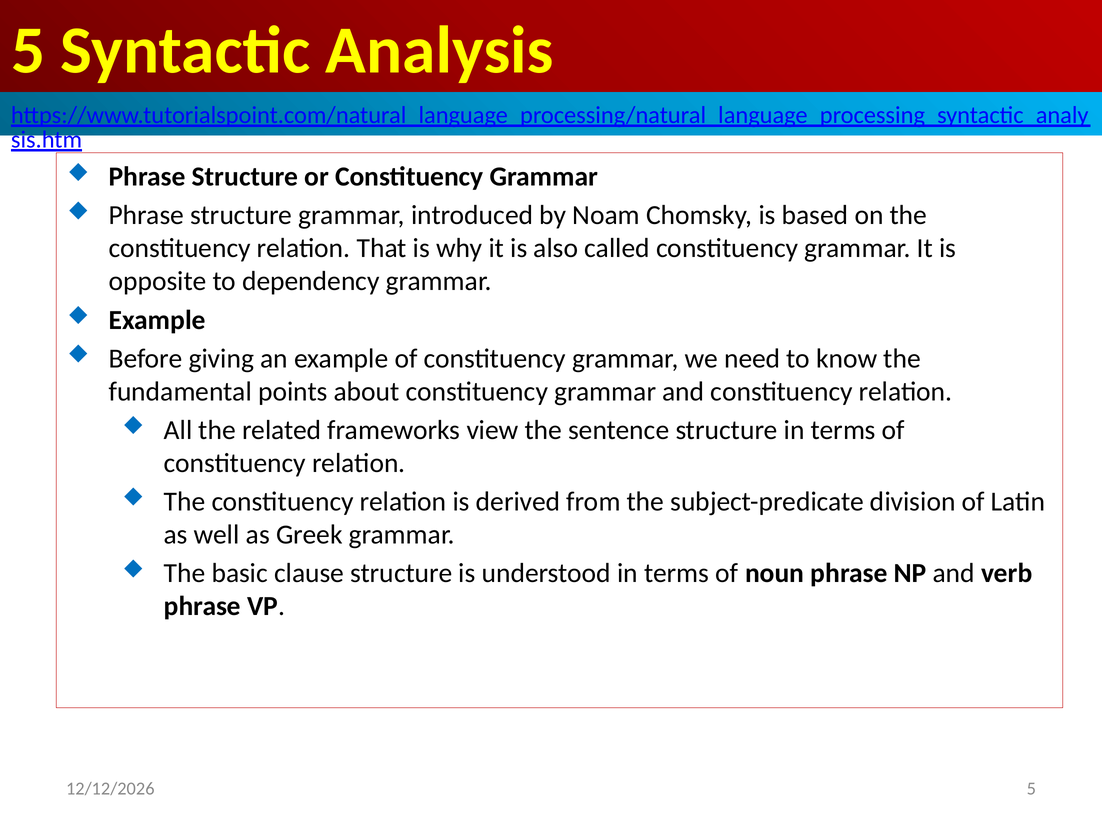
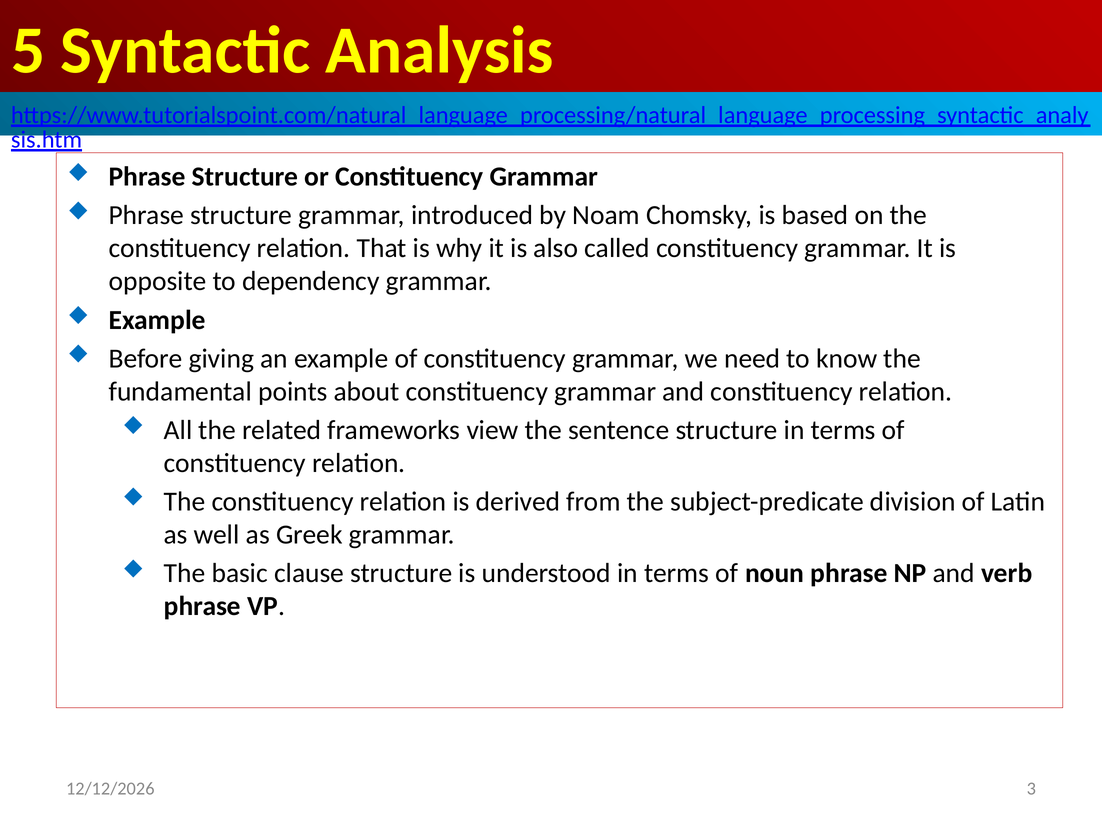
5 at (1031, 789): 5 -> 3
